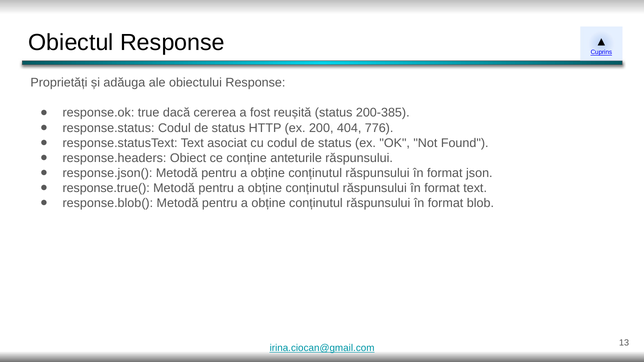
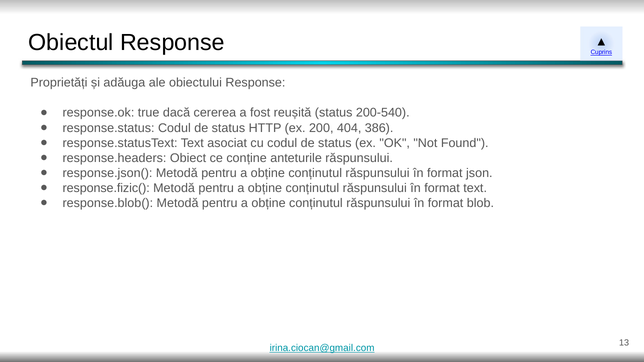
200-385: 200-385 -> 200-540
776: 776 -> 386
response.true(: response.true( -> response.fizic(
